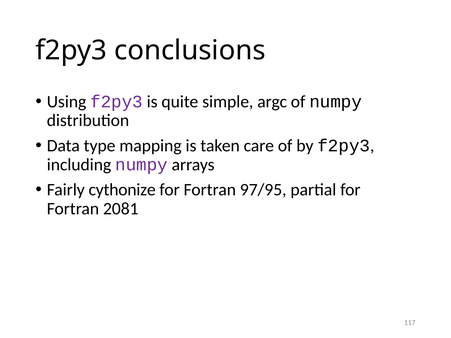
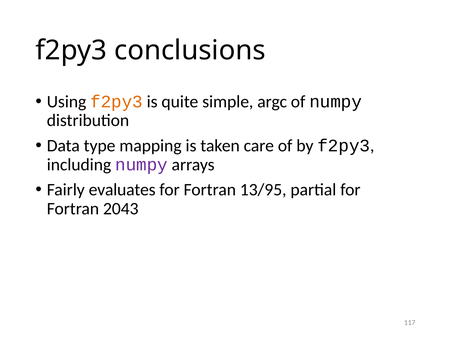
f2py3 at (117, 102) colour: purple -> orange
cythonize: cythonize -> evaluates
97/95: 97/95 -> 13/95
2081: 2081 -> 2043
